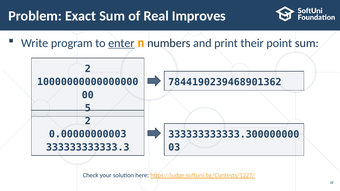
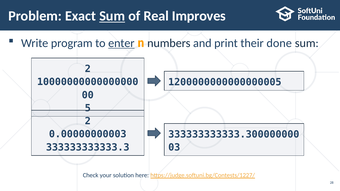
Sum at (112, 16) underline: none -> present
point: point -> done
7844190239468901362: 7844190239468901362 -> 1200000000000000005
